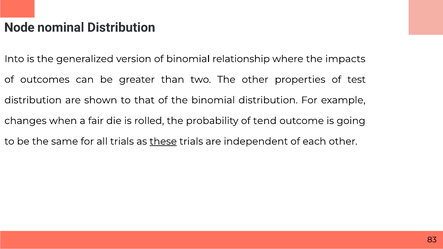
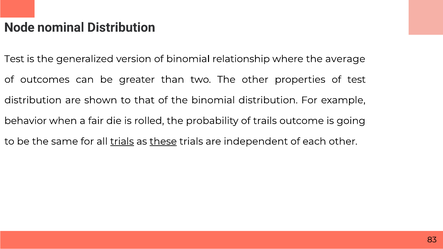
Into at (14, 59): Into -> Test
impacts: impacts -> average
changes: changes -> behavior
tend: tend -> trails
trials at (122, 141) underline: none -> present
